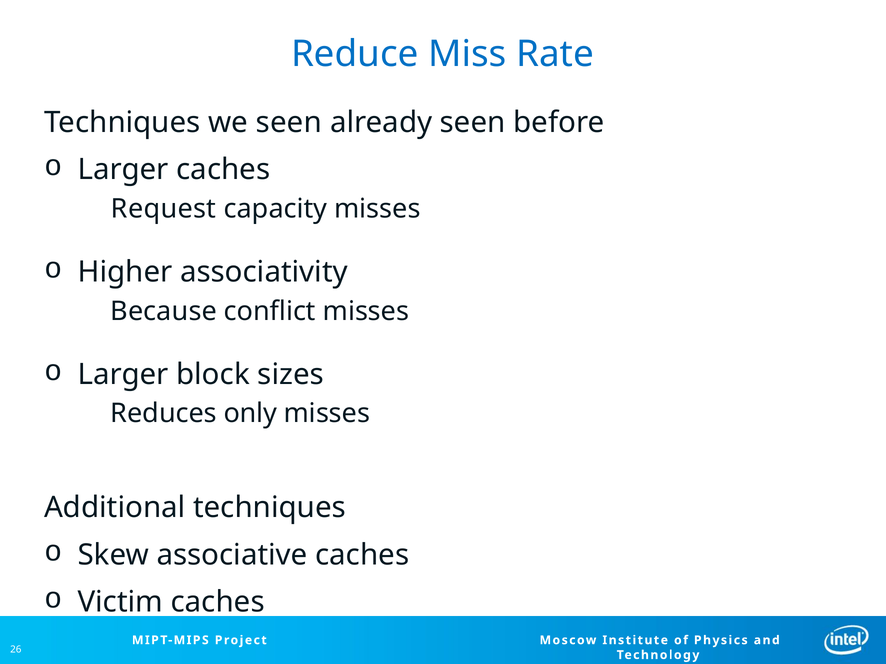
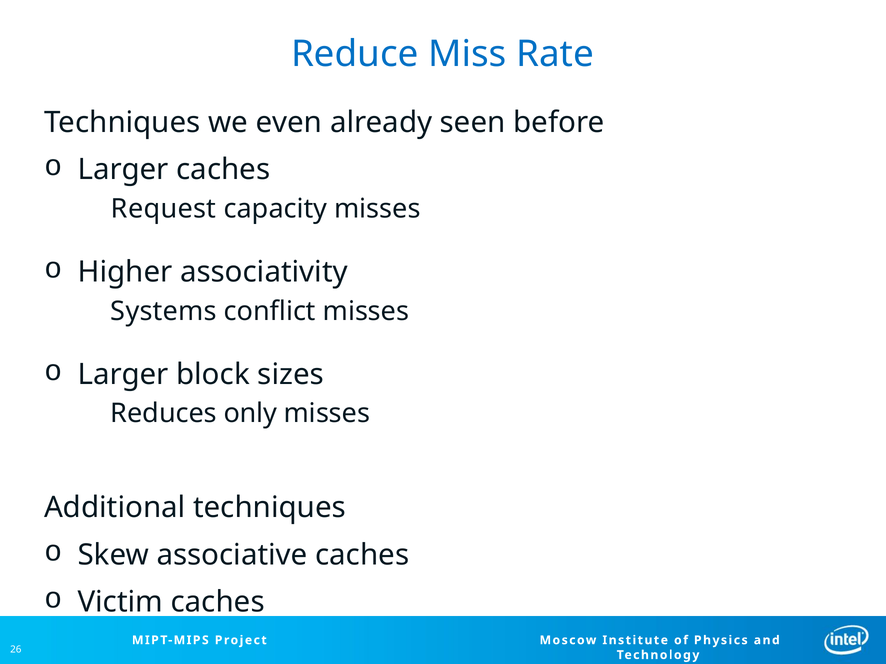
we seen: seen -> even
Because: Because -> Systems
